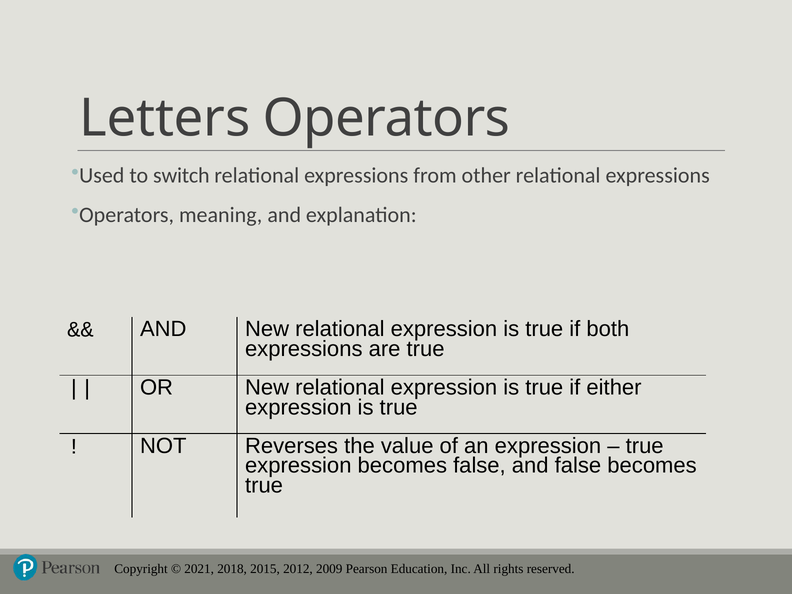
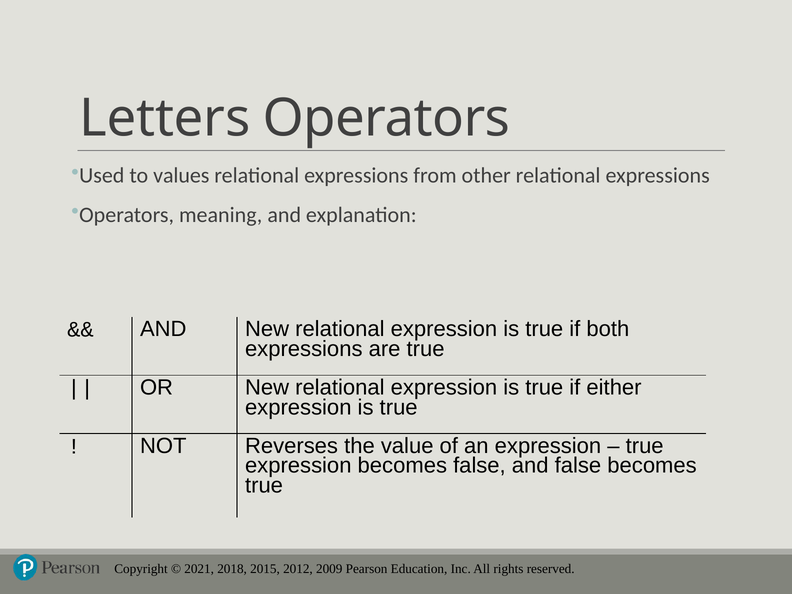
switch: switch -> values
